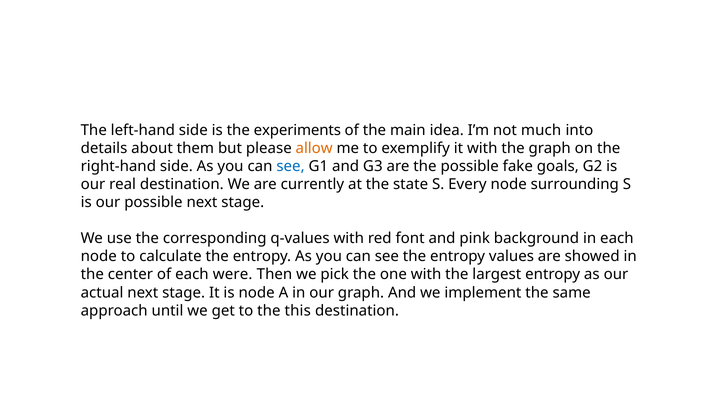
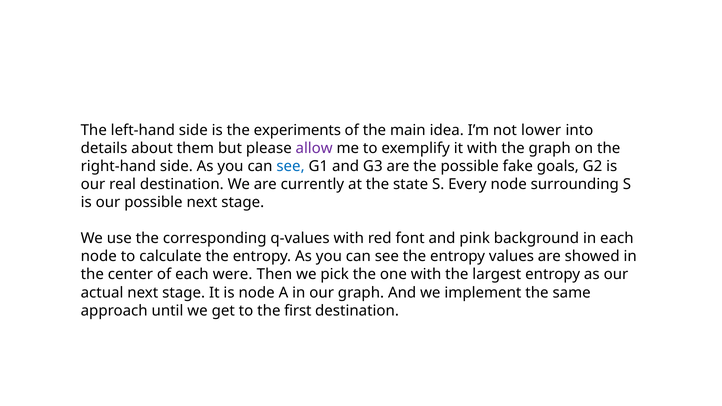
much: much -> lower
allow colour: orange -> purple
this: this -> first
